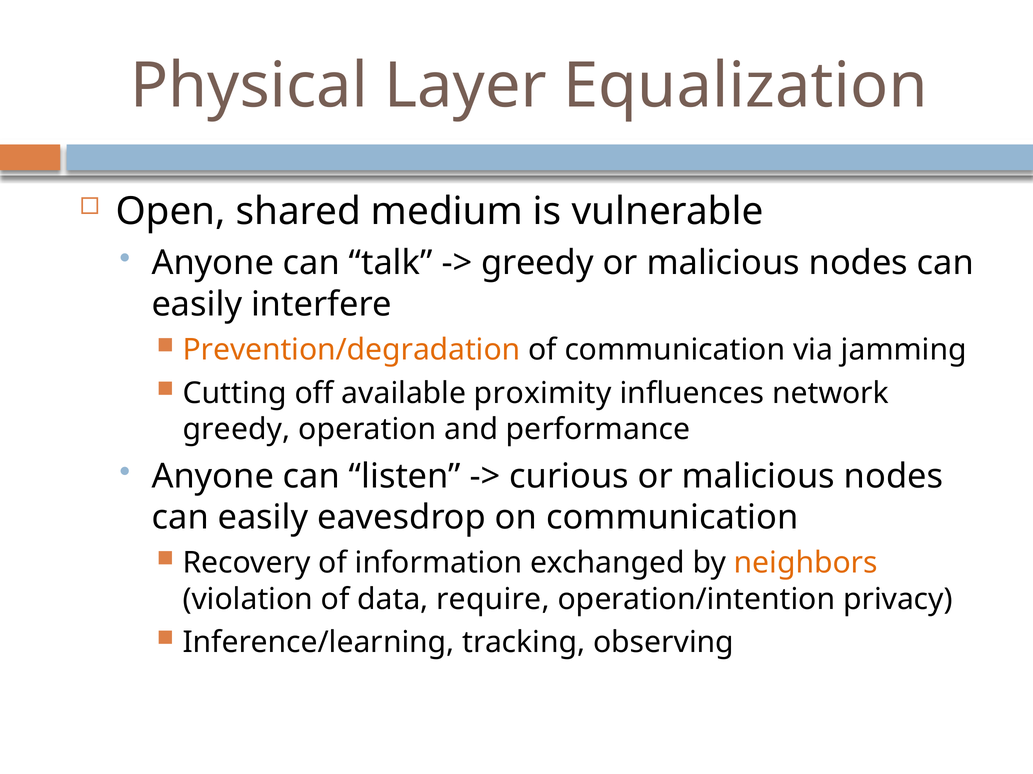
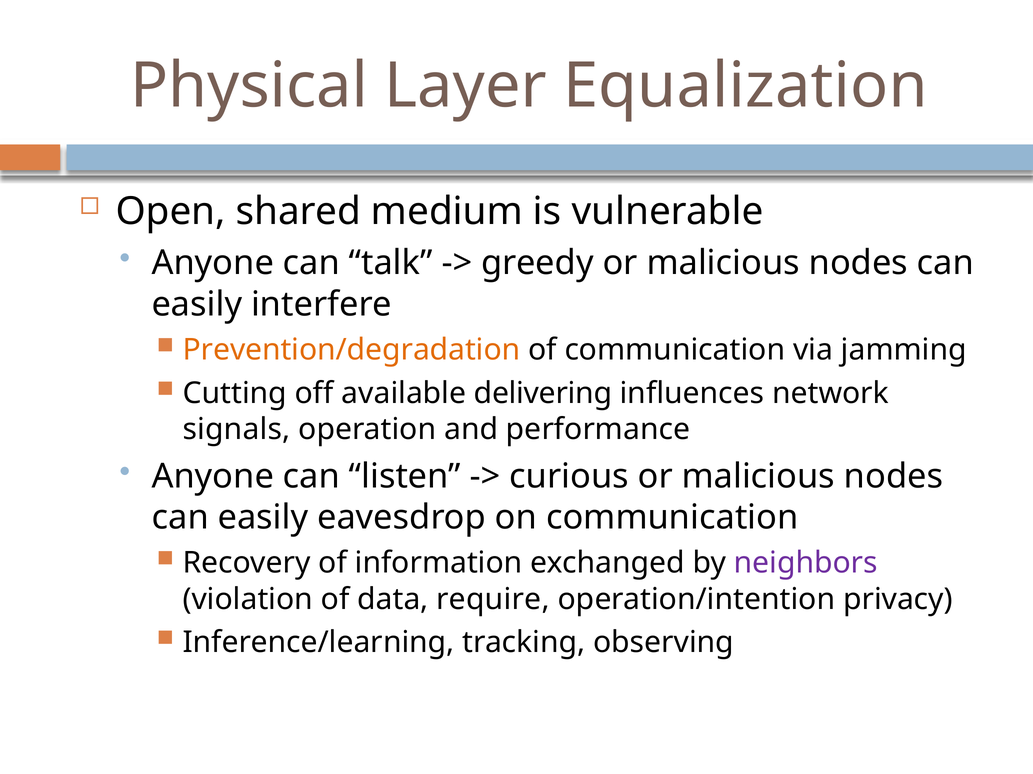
proximity: proximity -> delivering
greedy at (237, 430): greedy -> signals
neighbors colour: orange -> purple
